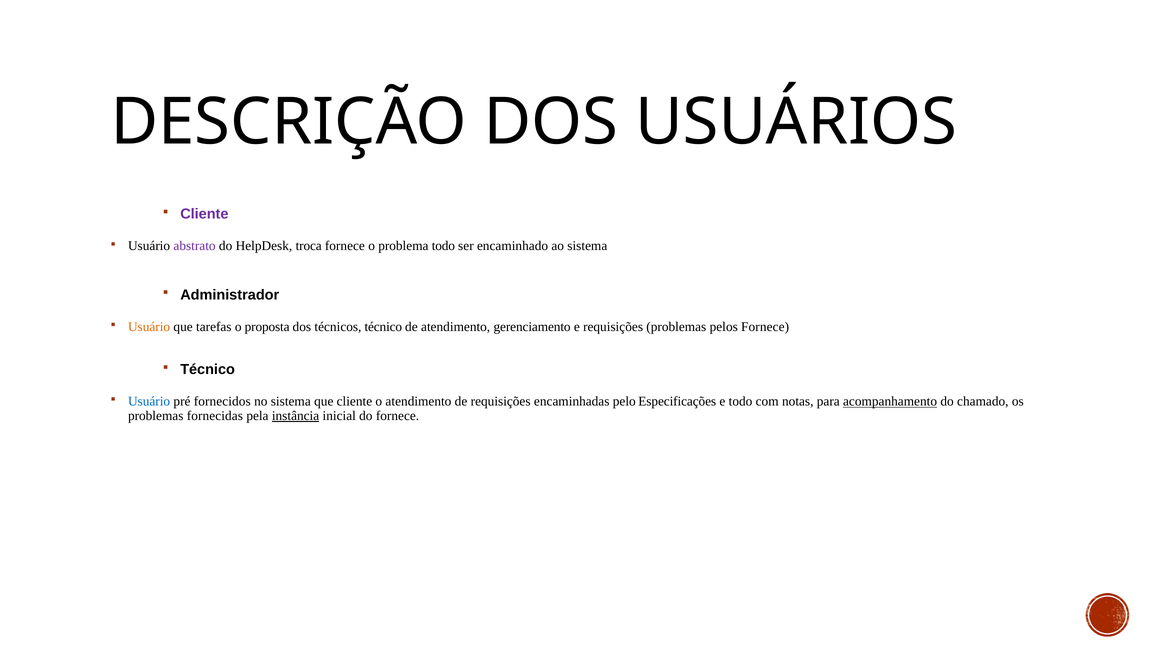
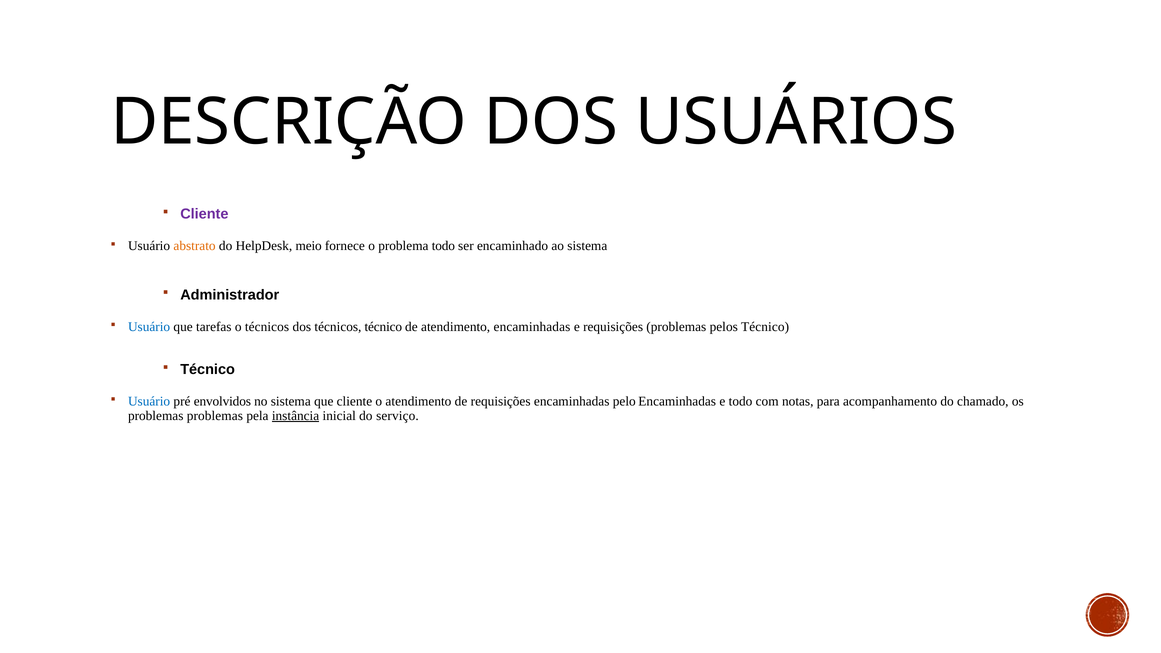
abstrato colour: purple -> orange
troca: troca -> meio
Usuário at (149, 327) colour: orange -> blue
o proposta: proposta -> técnicos
atendimento gerenciamento: gerenciamento -> encaminhadas
pelos Fornece: Fornece -> Técnico
fornecidos: fornecidos -> envolvidos
pelo Especificações: Especificações -> Encaminhadas
acompanhamento underline: present -> none
problemas fornecidas: fornecidas -> problemas
do fornece: fornece -> serviço
